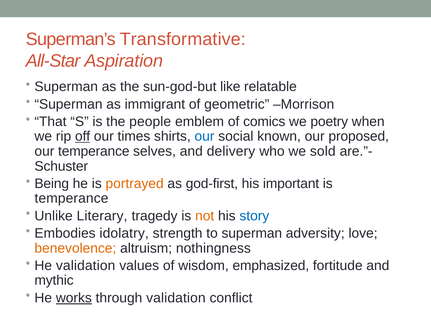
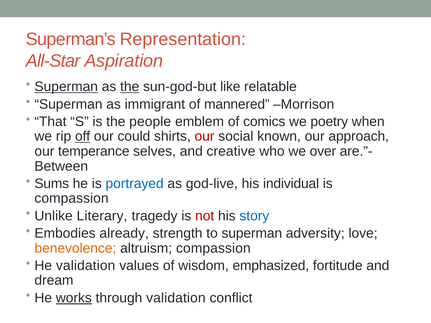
Transformative: Transformative -> Representation
Superman at (66, 87) underline: none -> present
the at (130, 87) underline: none -> present
geometric: geometric -> mannered
times: times -> could
our at (205, 137) colour: blue -> red
proposed: proposed -> approach
delivery: delivery -> creative
sold: sold -> over
Schuster: Schuster -> Between
Being: Being -> Sums
portrayed colour: orange -> blue
god-first: god-first -> god-live
important: important -> individual
temperance at (71, 199): temperance -> compassion
not colour: orange -> red
idolatry: idolatry -> already
altruism nothingness: nothingness -> compassion
mythic: mythic -> dream
